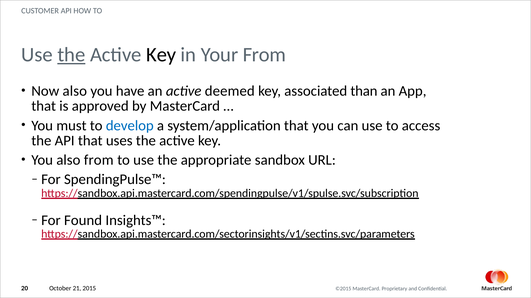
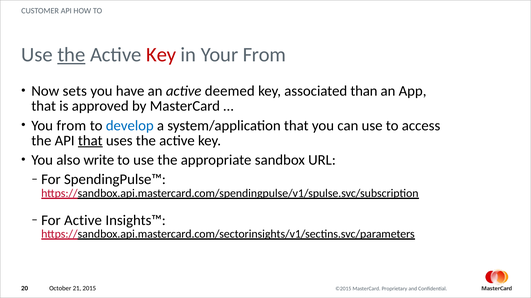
Key at (161, 55) colour: black -> red
Now also: also -> sets
You must: must -> from
that at (90, 141) underline: none -> present
also from: from -> write
For Found: Found -> Active
